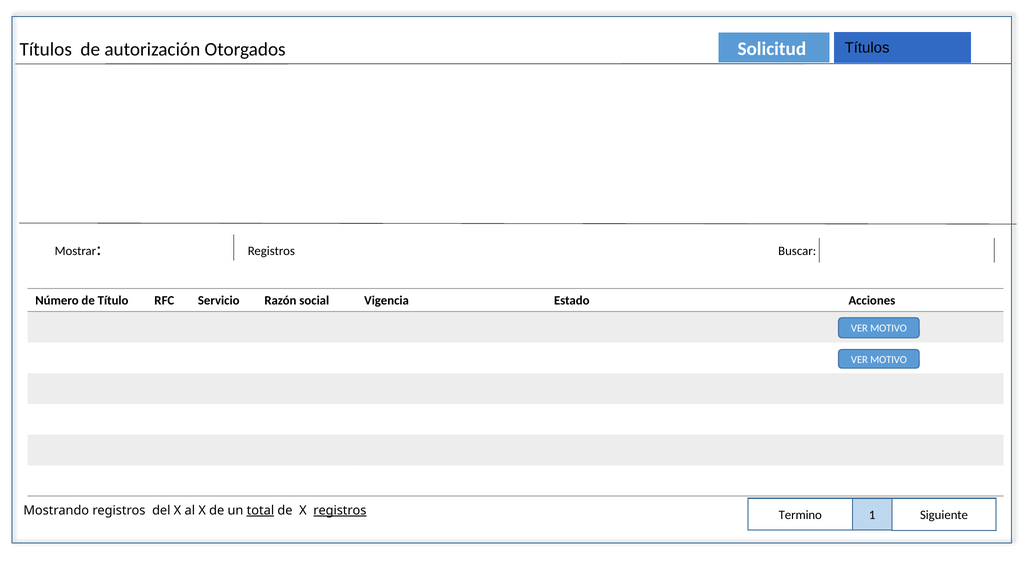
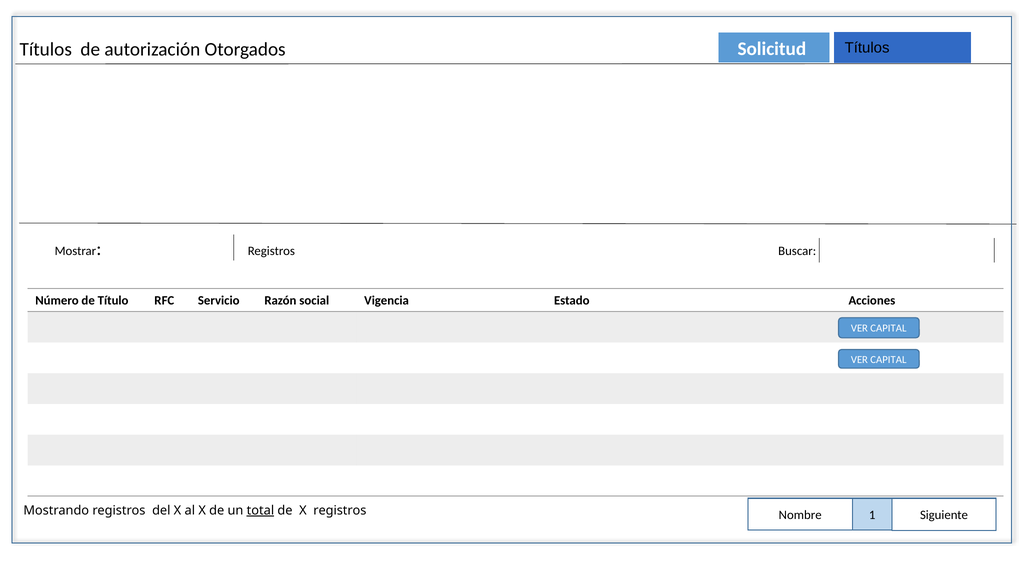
MOTIVO at (889, 328): MOTIVO -> CAPITAL
MOTIVO at (889, 360): MOTIVO -> CAPITAL
registros at (340, 511) underline: present -> none
Termino: Termino -> Nombre
